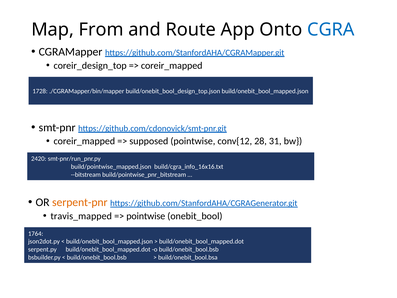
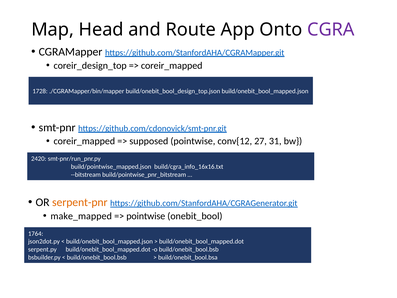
From: From -> Head
CGRA colour: blue -> purple
28: 28 -> 27
travis_mapped: travis_mapped -> make_mapped
